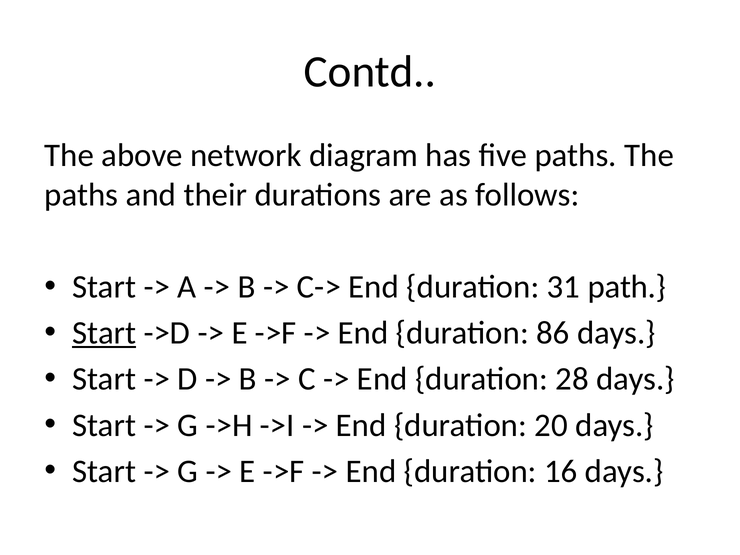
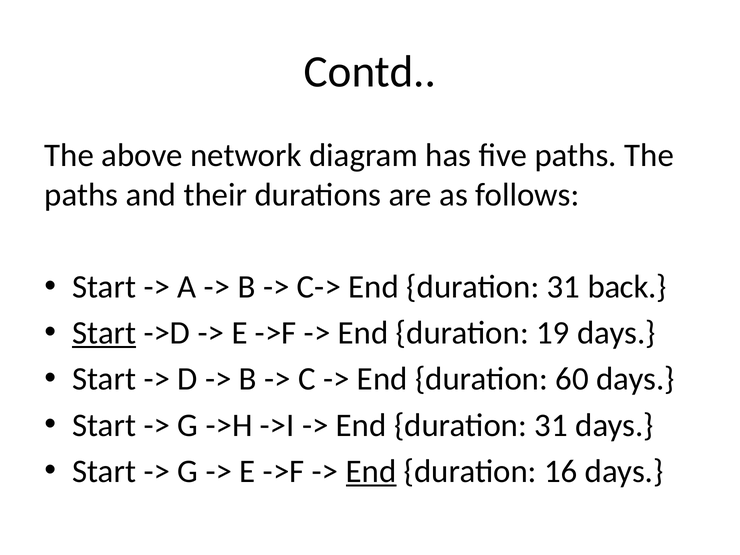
path: path -> back
86: 86 -> 19
28: 28 -> 60
20 at (551, 425): 20 -> 31
End at (371, 471) underline: none -> present
